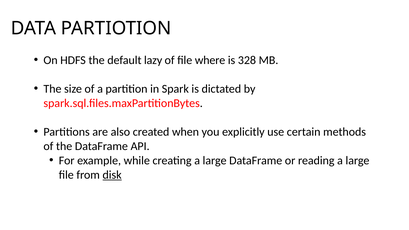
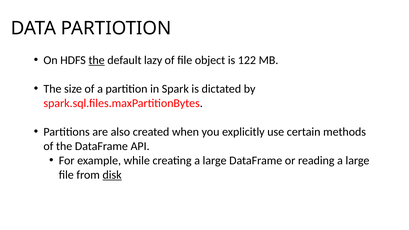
the at (97, 60) underline: none -> present
where: where -> object
328: 328 -> 122
